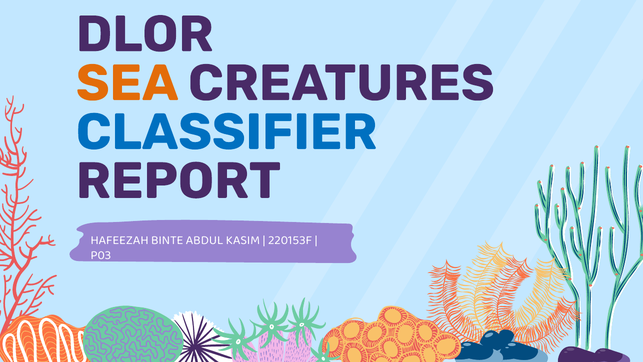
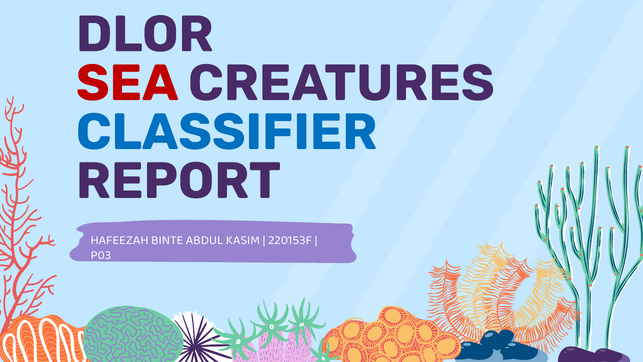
SEA colour: orange -> red
